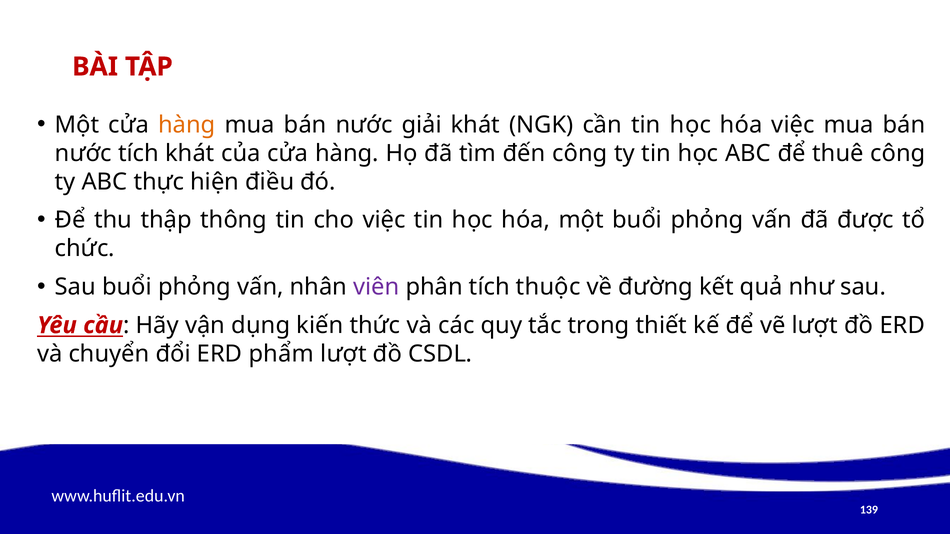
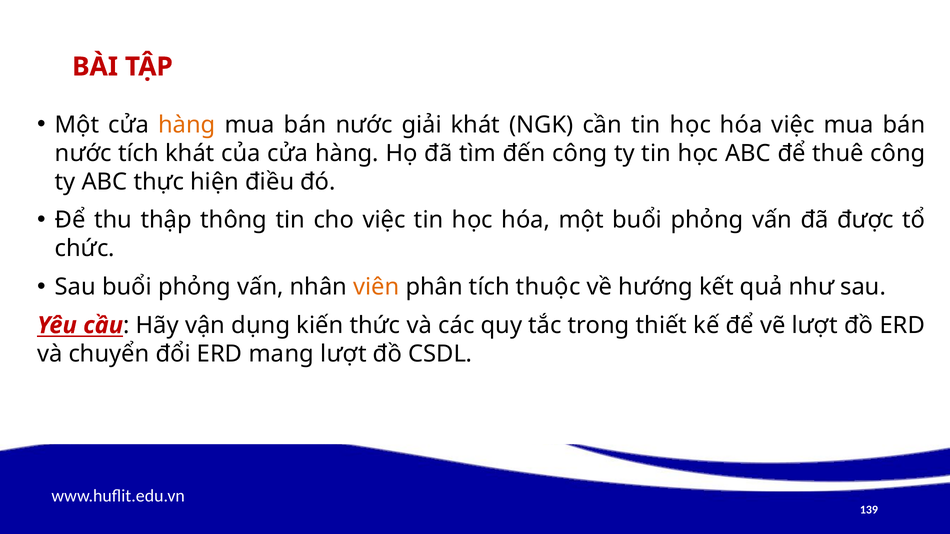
viên colour: purple -> orange
đường: đường -> hướng
phẩm: phẩm -> mang
